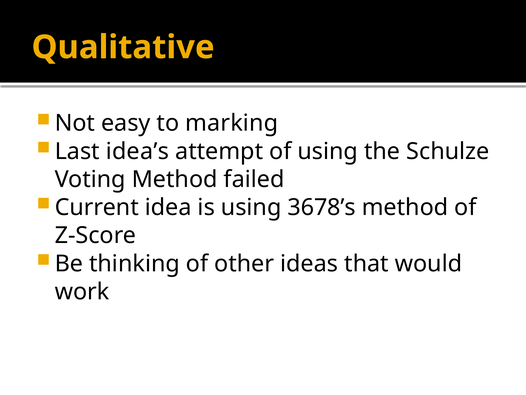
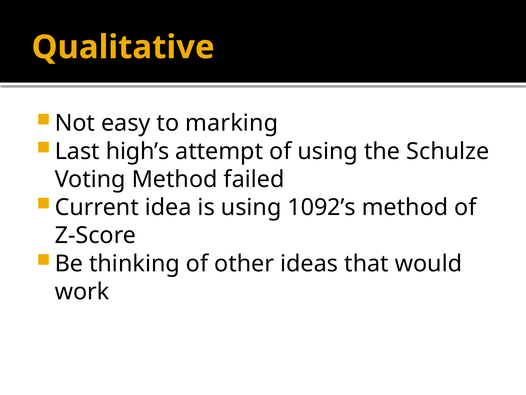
idea’s: idea’s -> high’s
3678’s: 3678’s -> 1092’s
